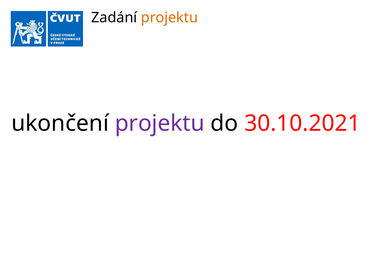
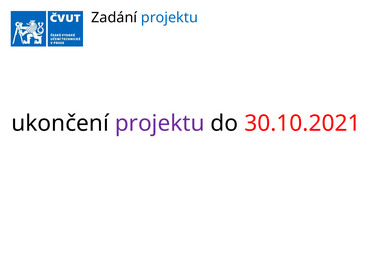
projektu at (169, 18) colour: orange -> blue
